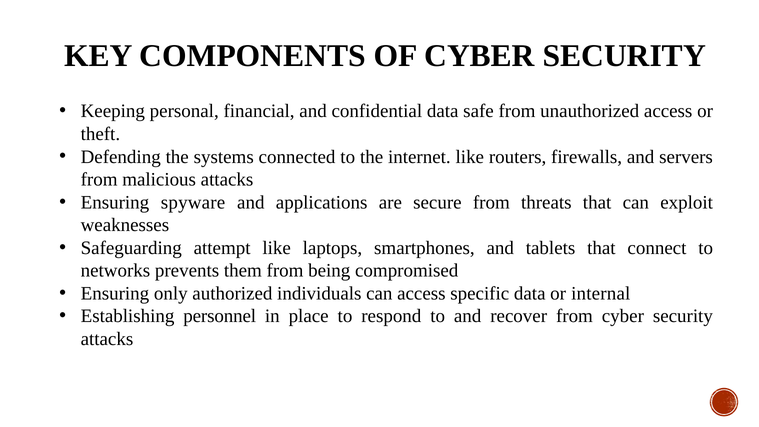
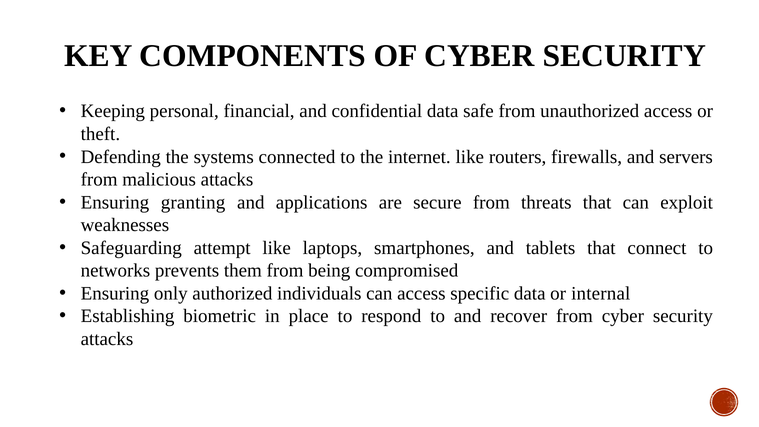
spyware: spyware -> granting
personnel: personnel -> biometric
